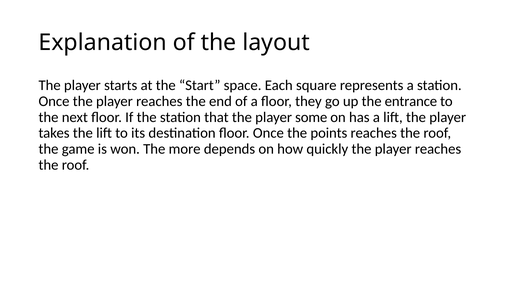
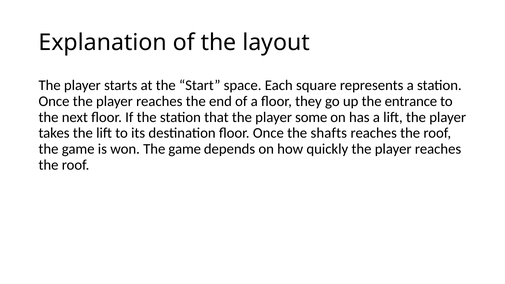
points: points -> shafts
won The more: more -> game
